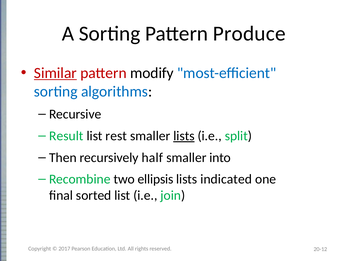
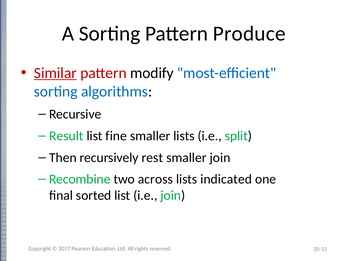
rest: rest -> fine
lists at (184, 136) underline: present -> none
half: half -> rest
smaller into: into -> join
ellipsis: ellipsis -> across
